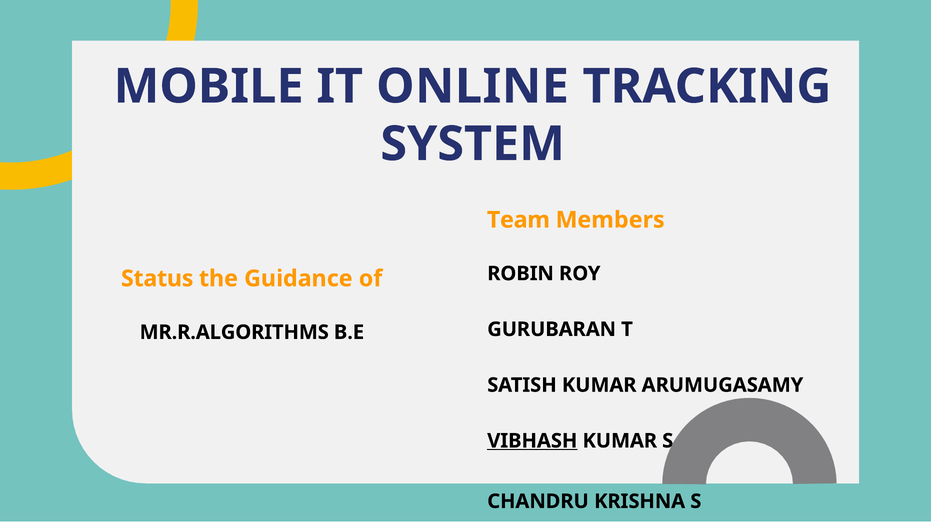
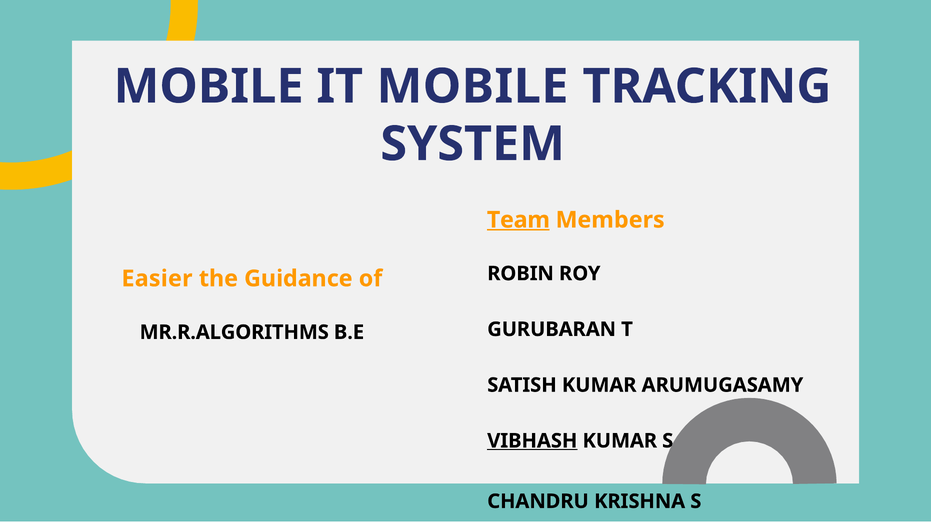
IT ONLINE: ONLINE -> MOBILE
Team underline: none -> present
Status: Status -> Easier
